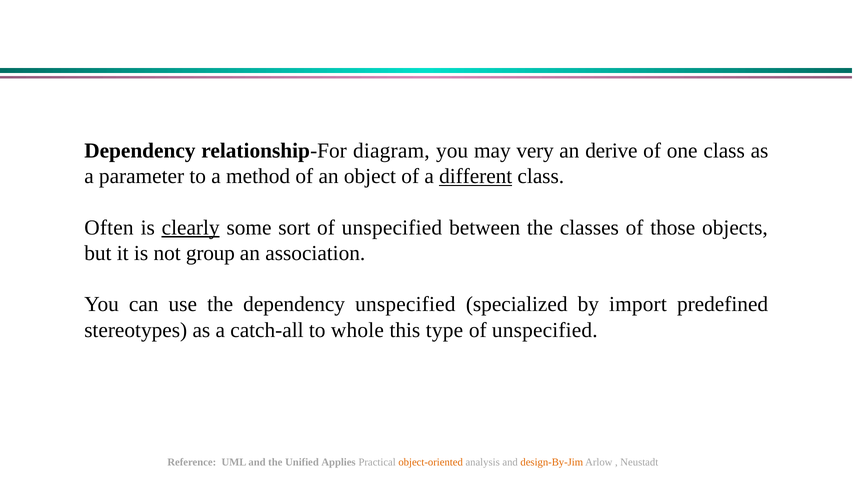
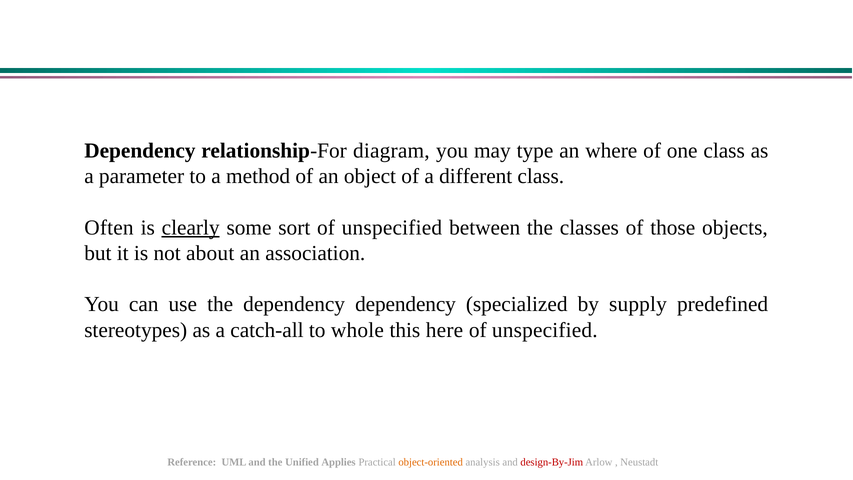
very: very -> type
derive: derive -> where
different underline: present -> none
group: group -> about
dependency unspecified: unspecified -> dependency
import: import -> supply
type: type -> here
design-By-Jim colour: orange -> red
